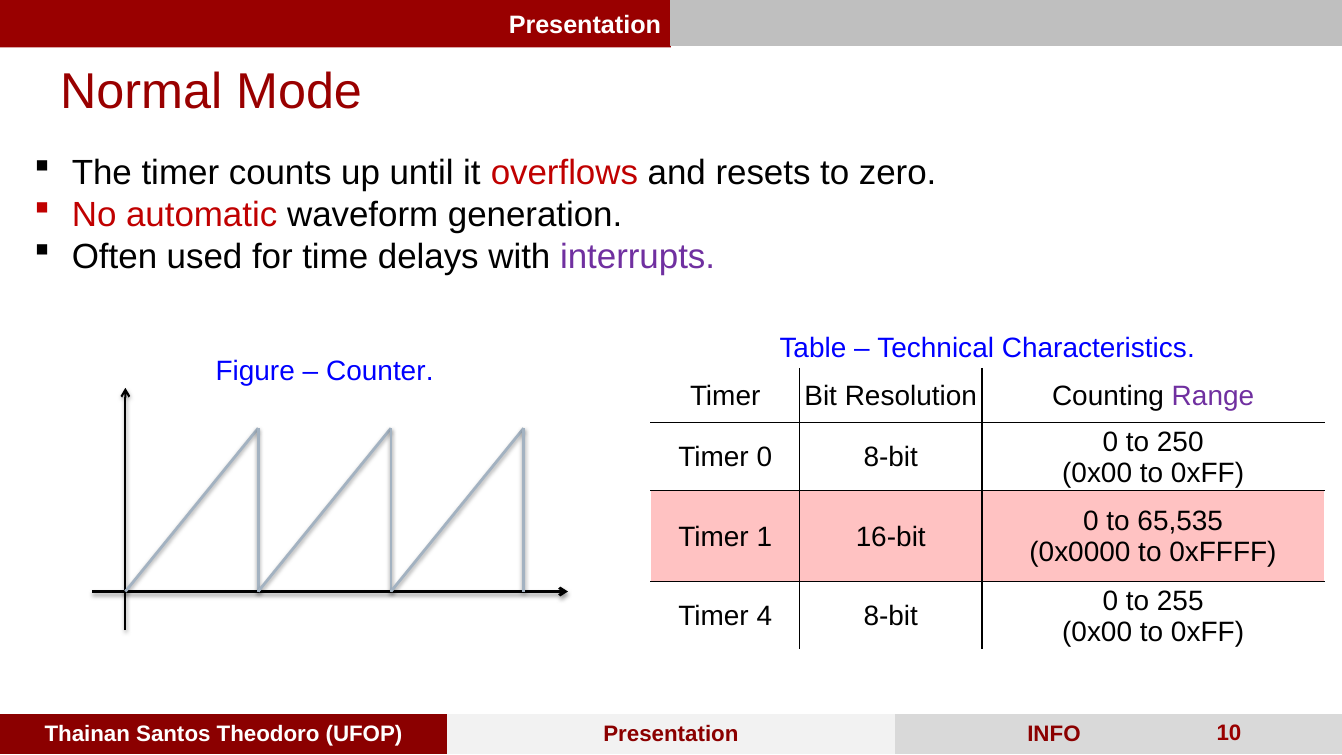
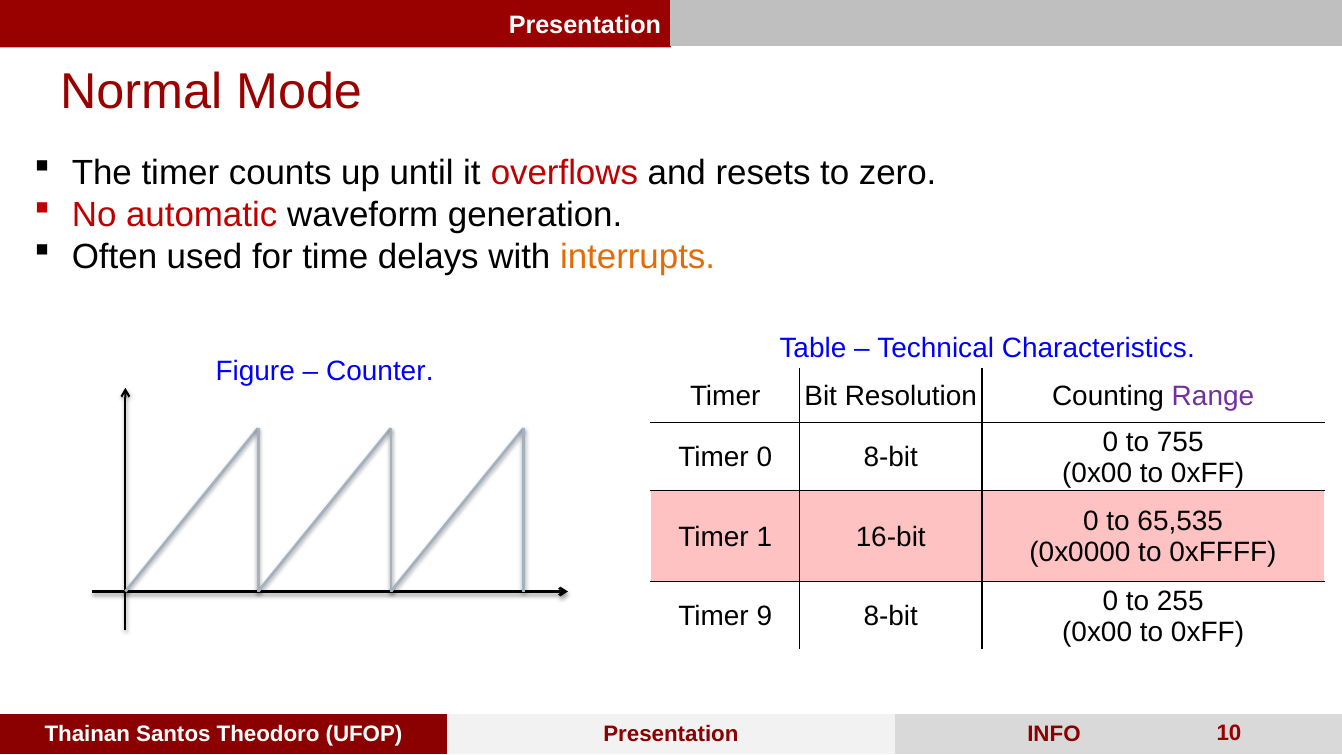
interrupts colour: purple -> orange
250: 250 -> 755
4: 4 -> 9
